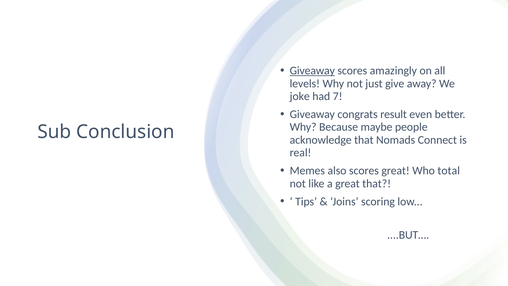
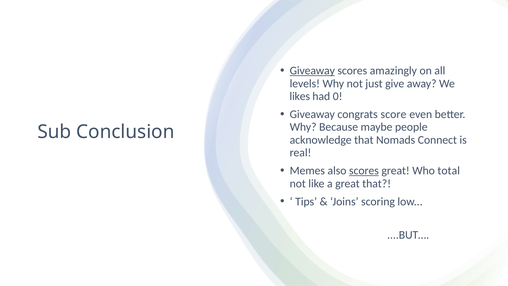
joke: joke -> likes
7: 7 -> 0
result: result -> score
scores at (364, 171) underline: none -> present
